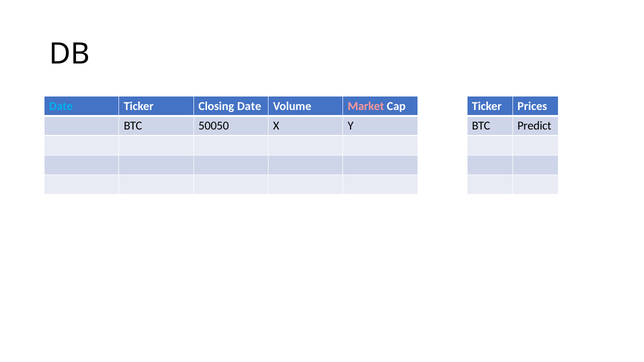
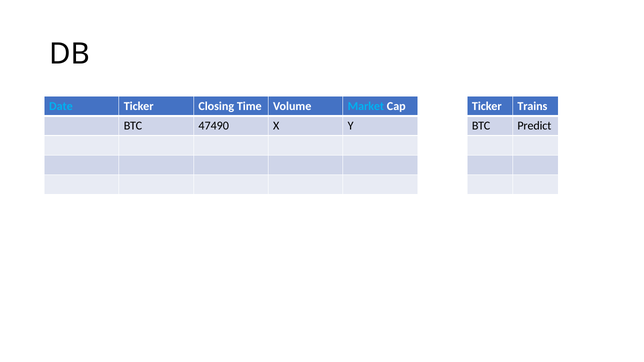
Closing Date: Date -> Time
Market colour: pink -> light blue
Prices: Prices -> Trains
50050: 50050 -> 47490
